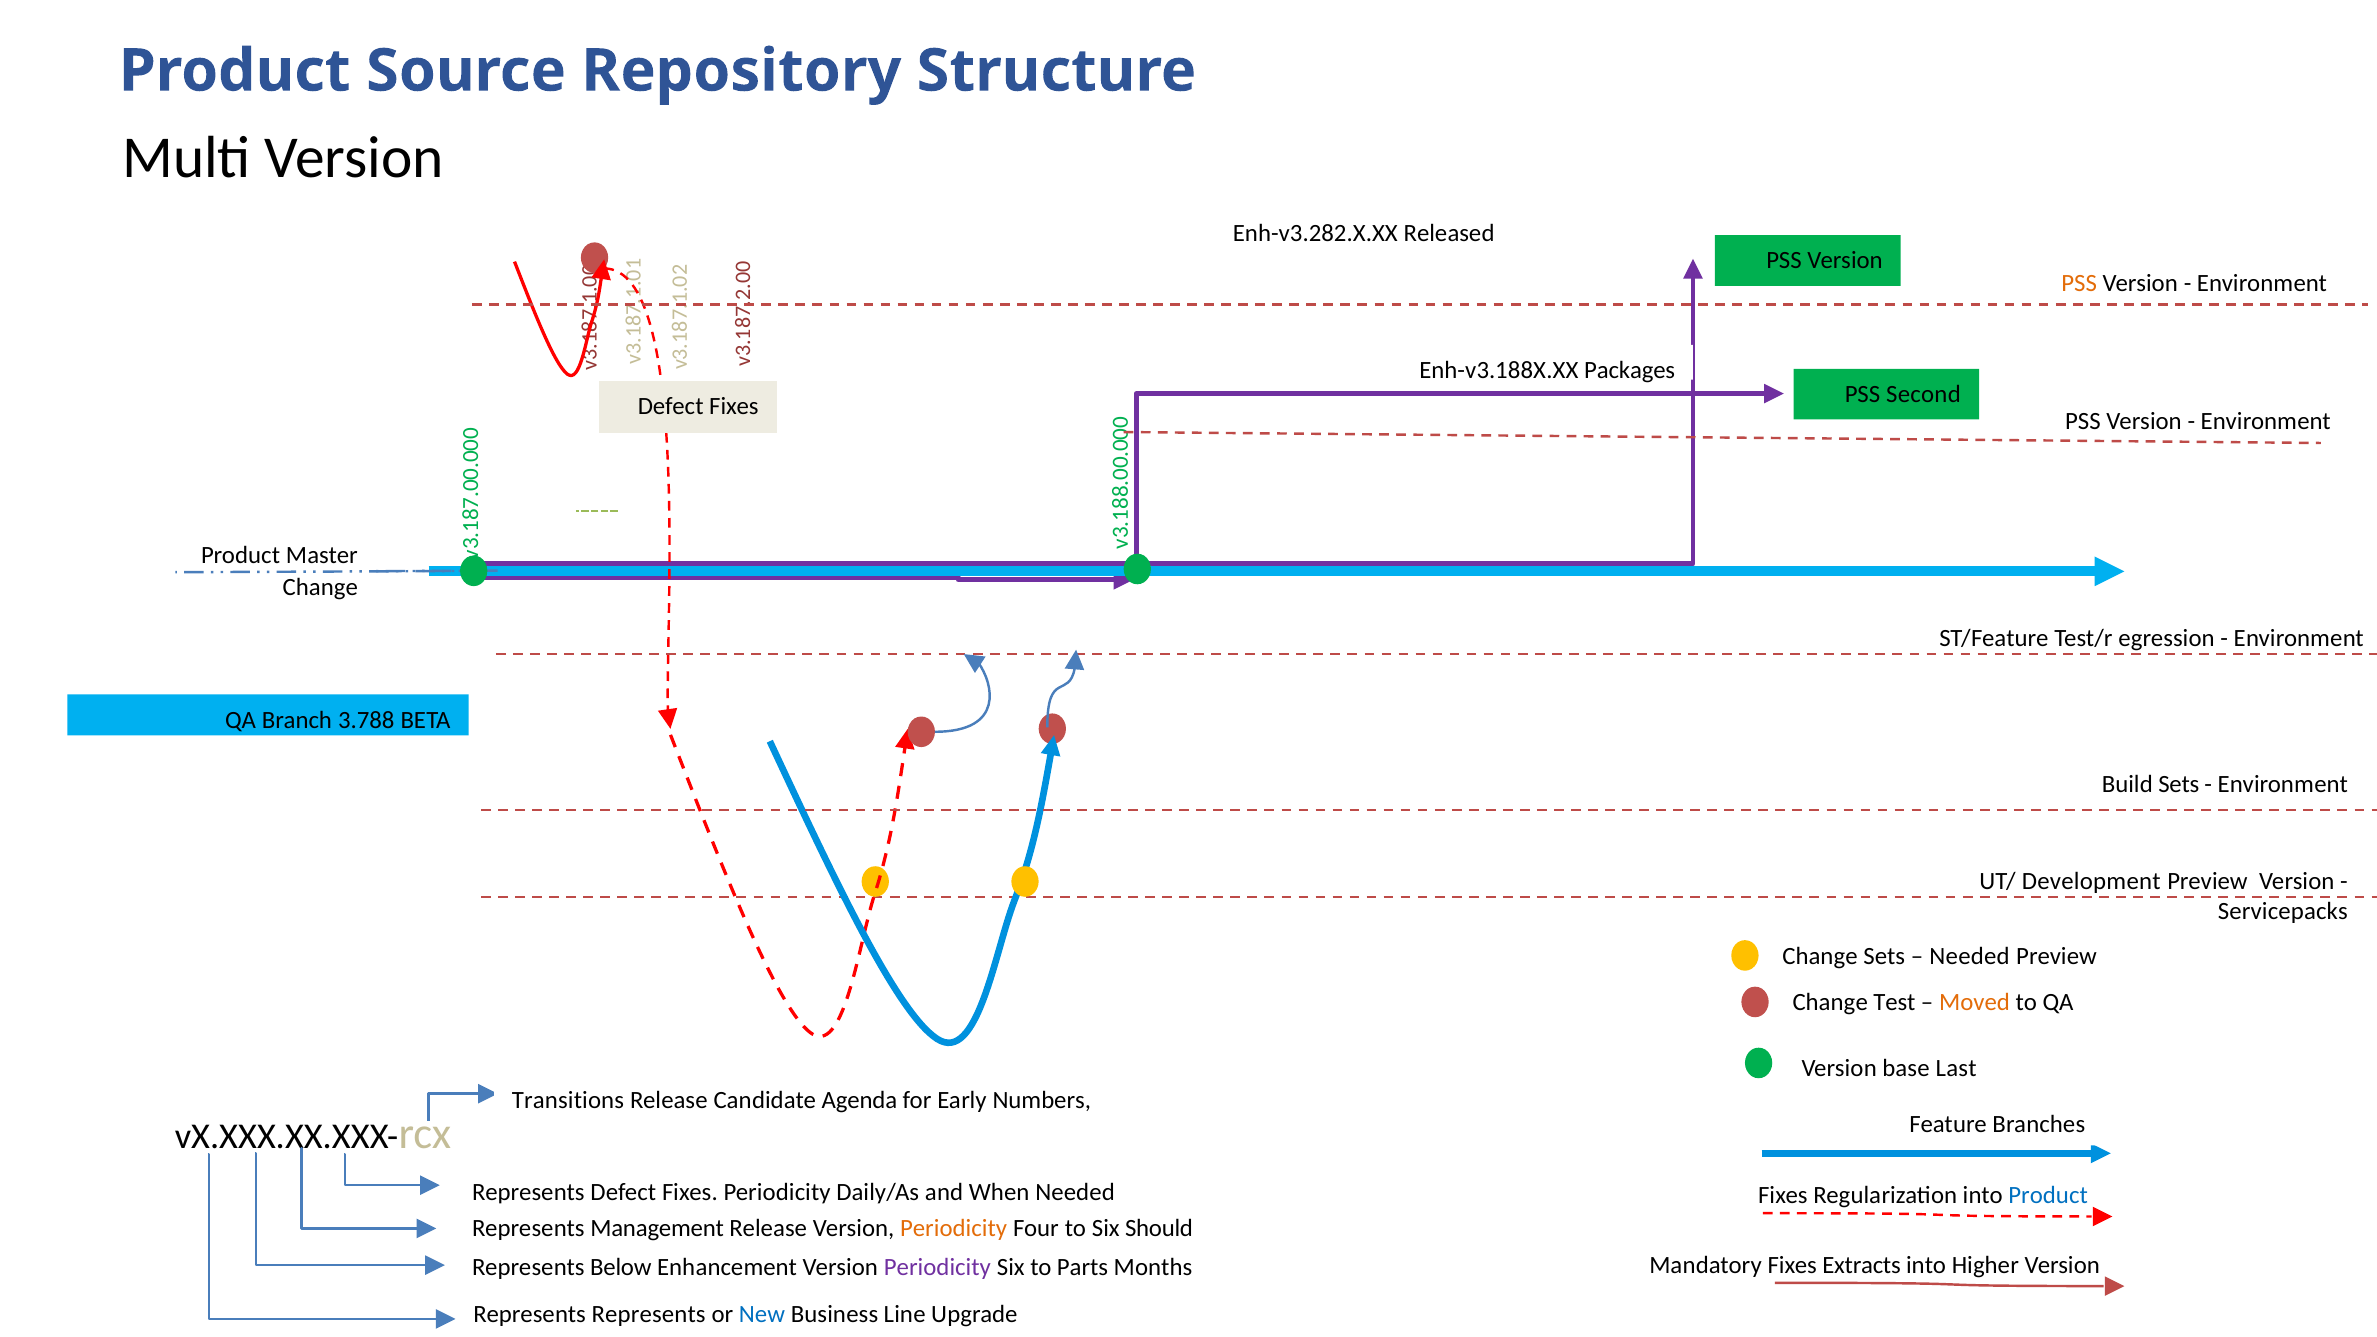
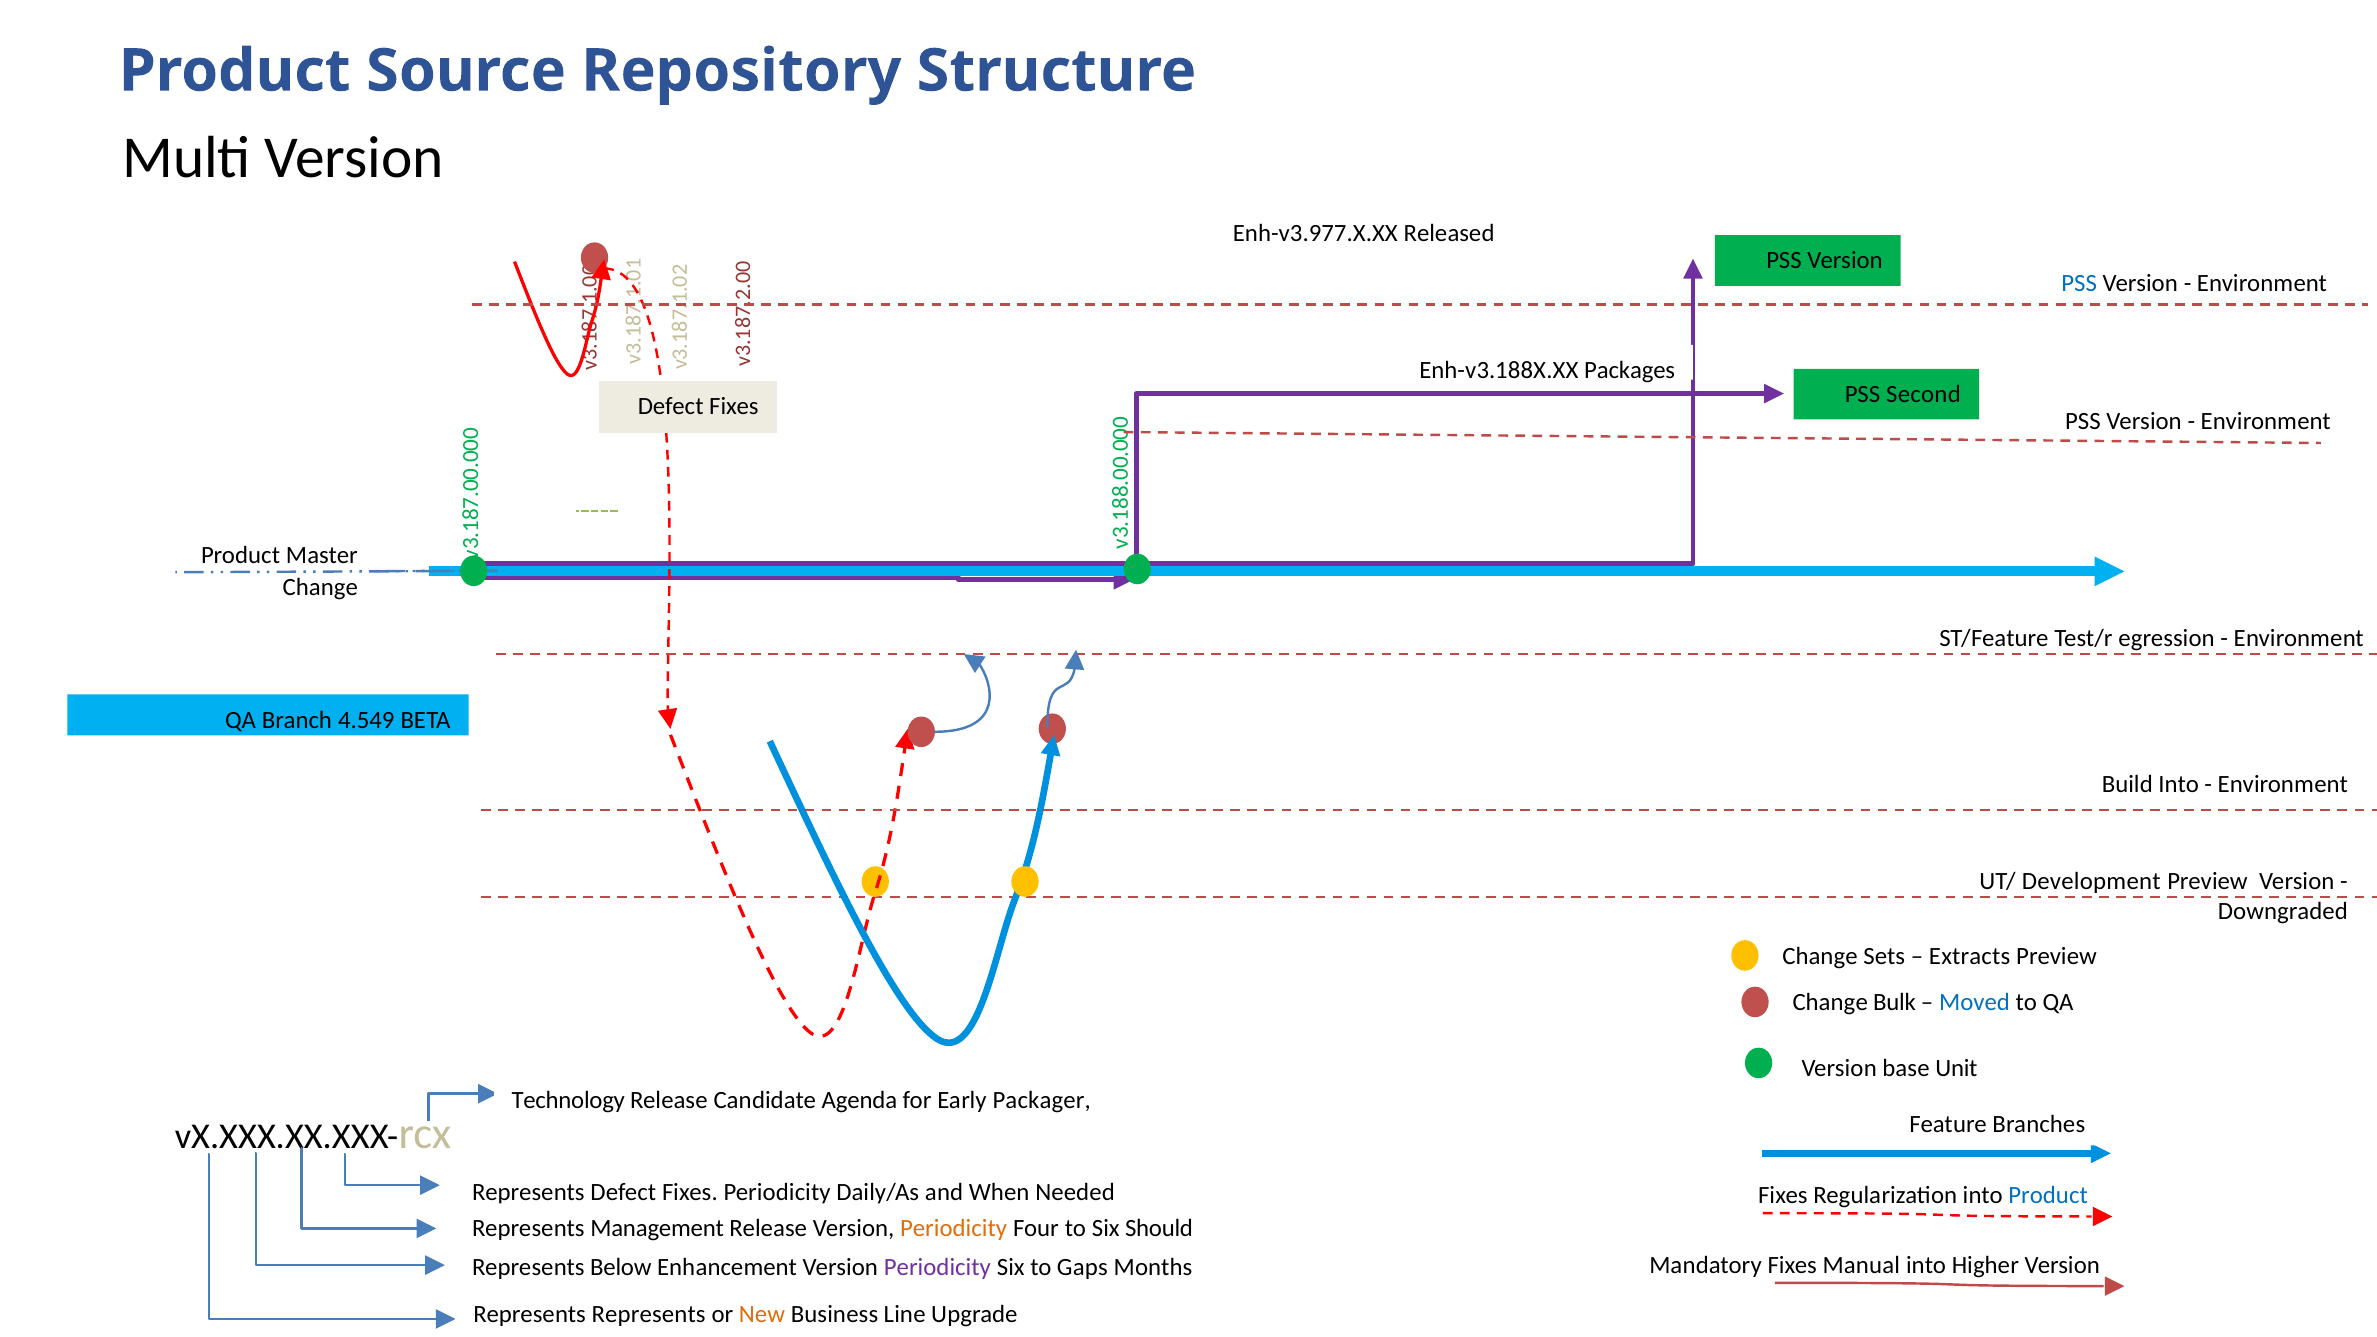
Enh-v3.282.X.XX: Enh-v3.282.X.XX -> Enh-v3.977.X.XX
PSS at (2079, 283) colour: orange -> blue
3.788: 3.788 -> 4.549
Build Sets: Sets -> Into
Servicepacks: Servicepacks -> Downgraded
Needed at (1970, 956): Needed -> Extracts
Test: Test -> Bulk
Moved colour: orange -> blue
Last: Last -> Unit
Transitions: Transitions -> Technology
Numbers: Numbers -> Packager
Extracts: Extracts -> Manual
Parts: Parts -> Gaps
New colour: blue -> orange
